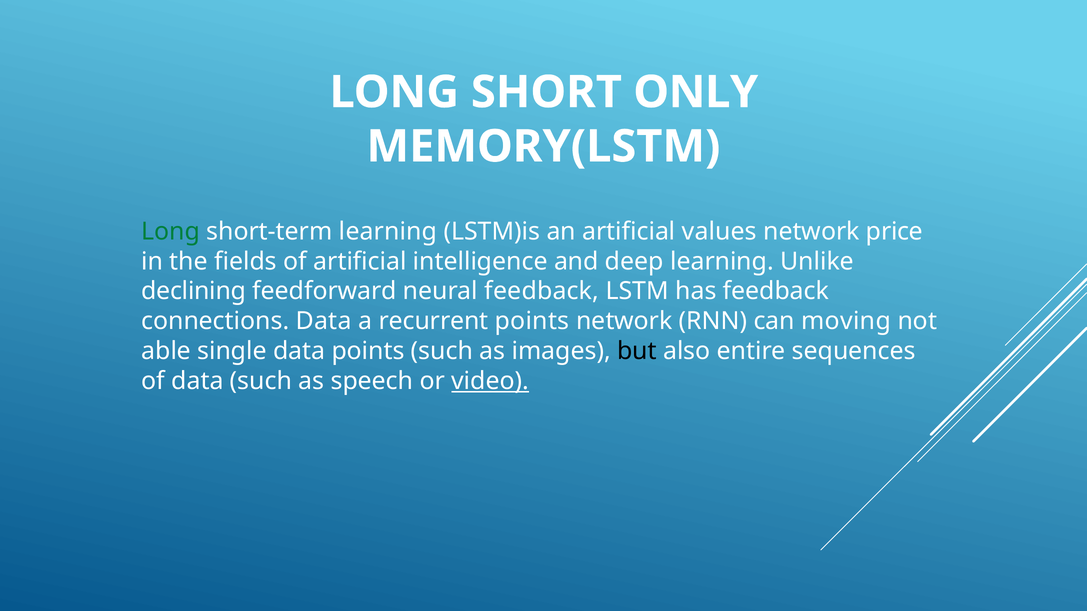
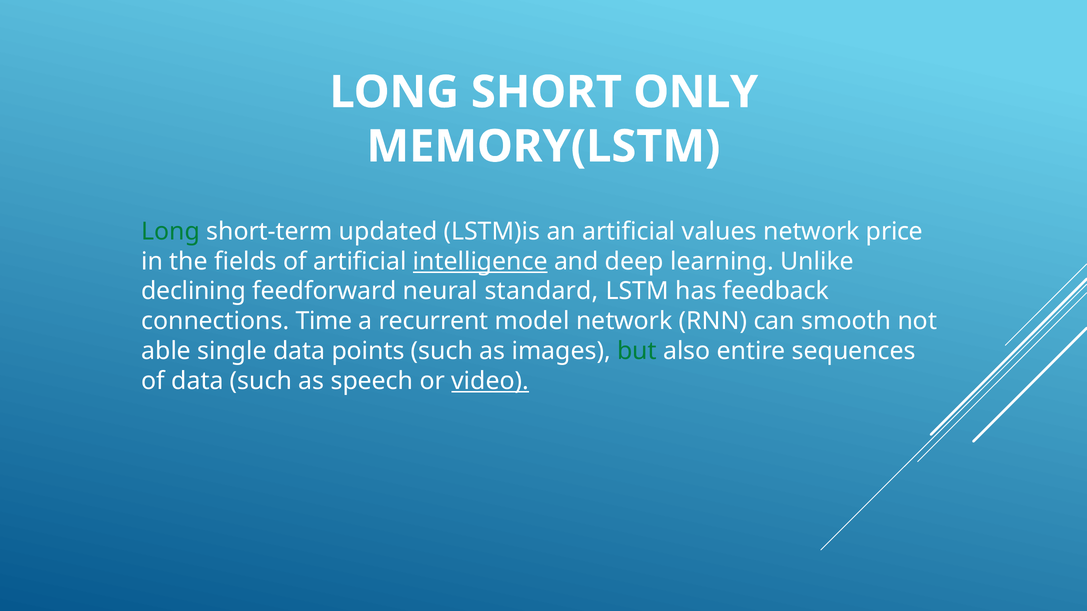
short-term learning: learning -> updated
intelligence underline: none -> present
neural feedback: feedback -> standard
connections Data: Data -> Time
recurrent points: points -> model
moving: moving -> smooth
but colour: black -> green
